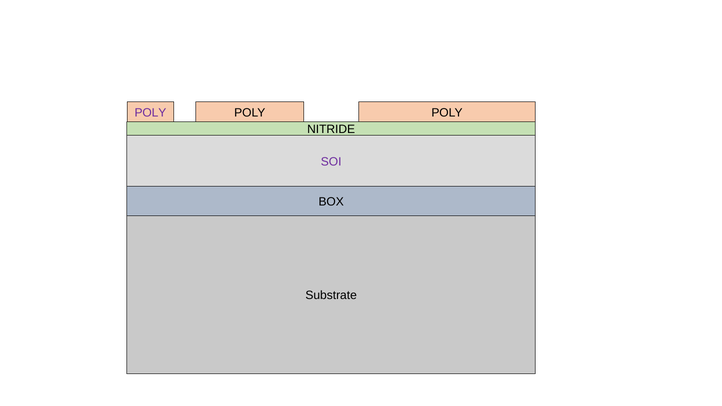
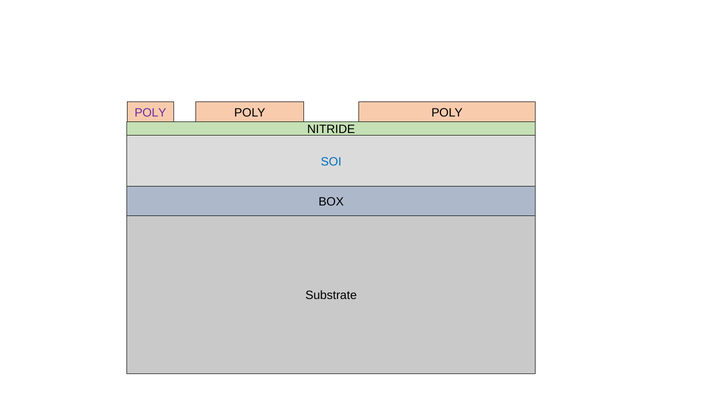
SOI colour: purple -> blue
